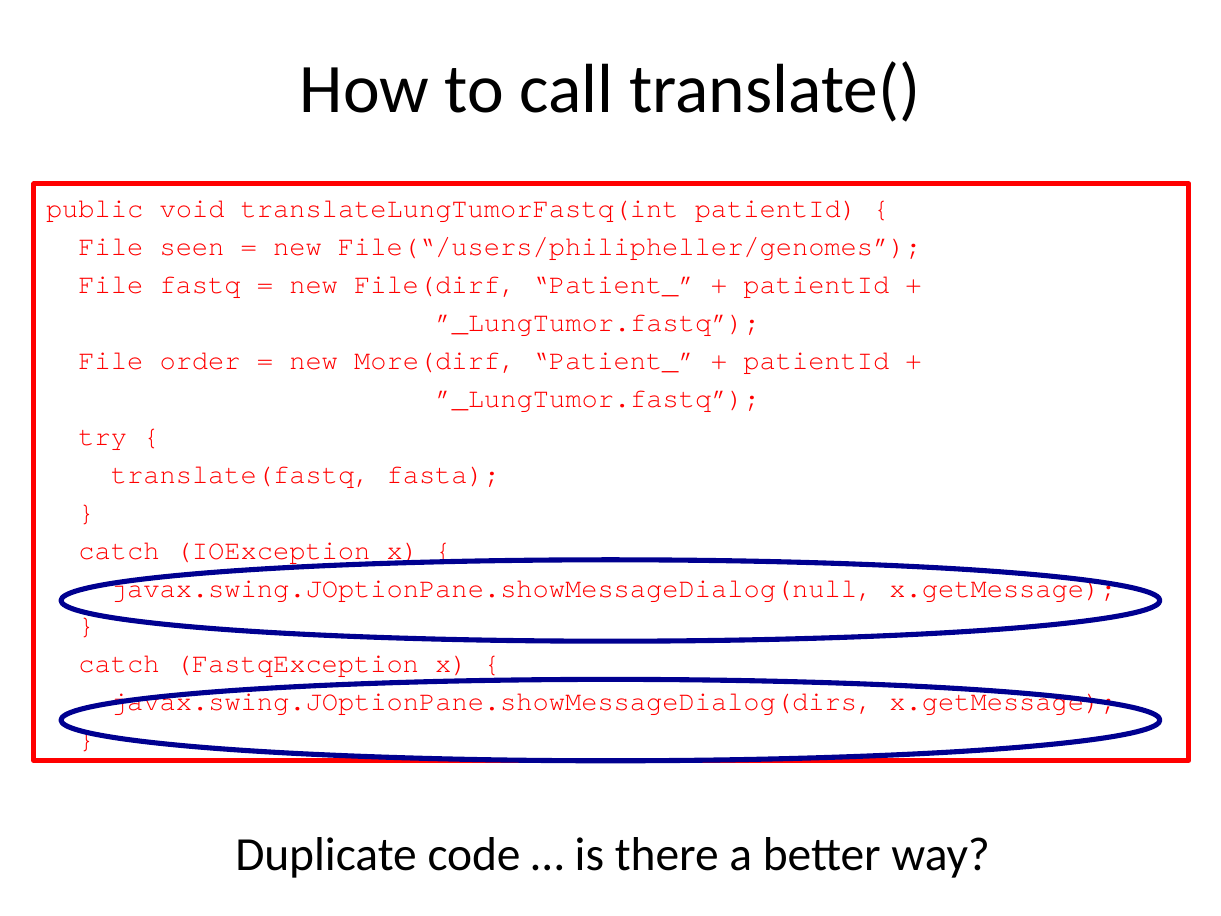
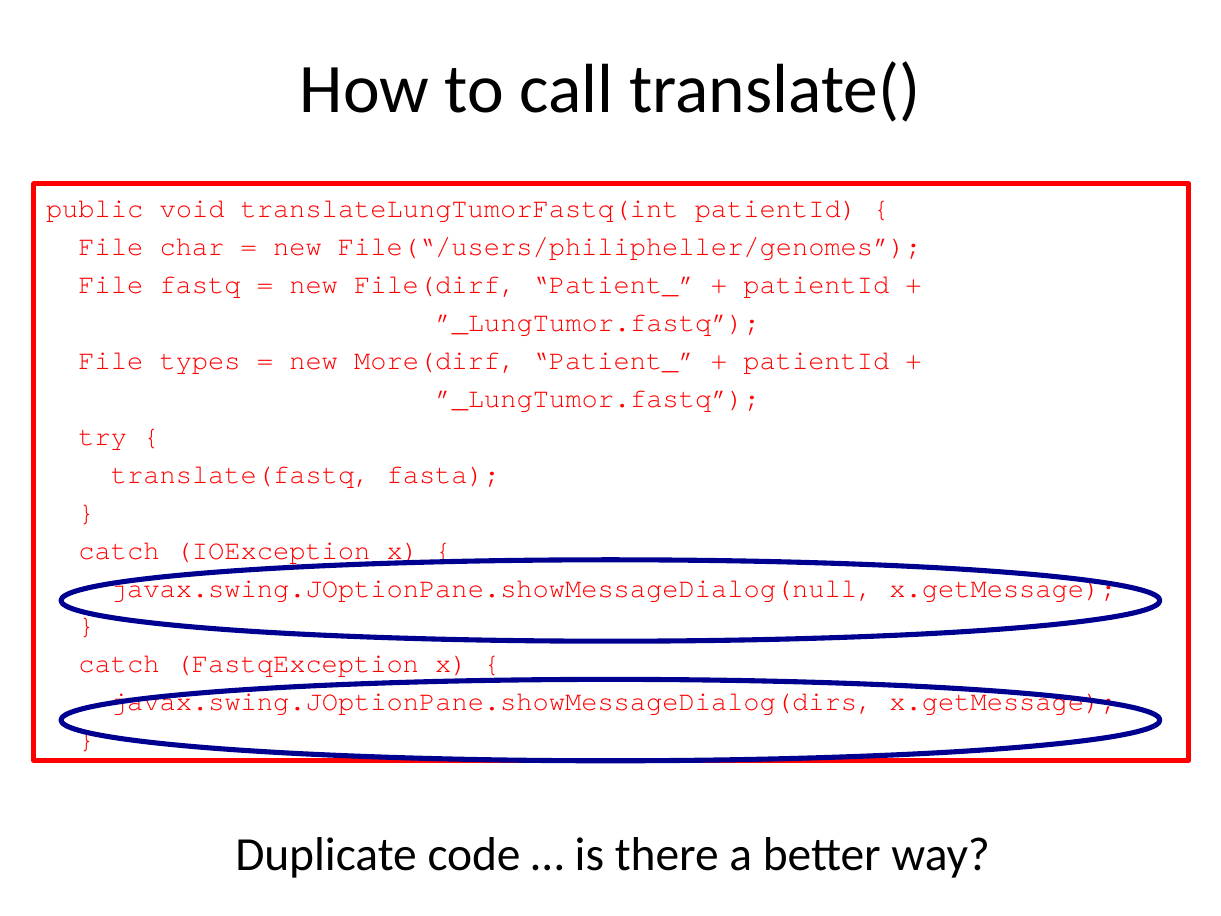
seen: seen -> char
order: order -> types
